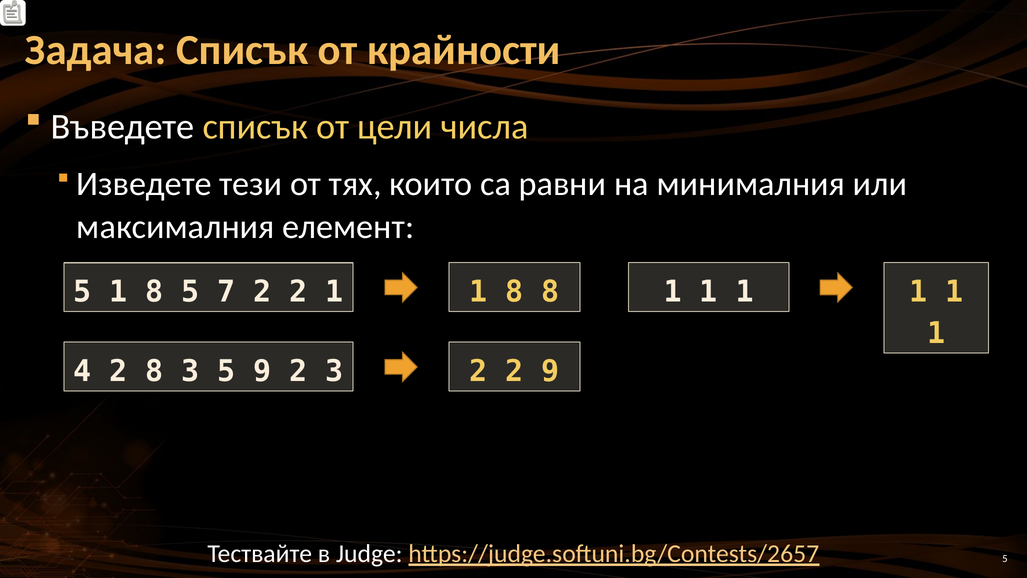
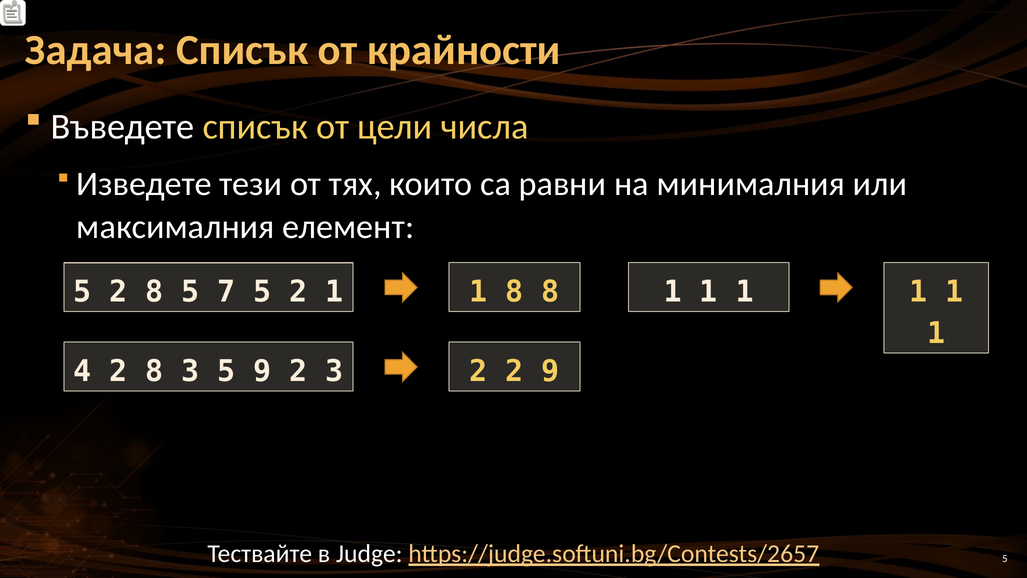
1 at (118, 292): 1 -> 2
7 2: 2 -> 5
